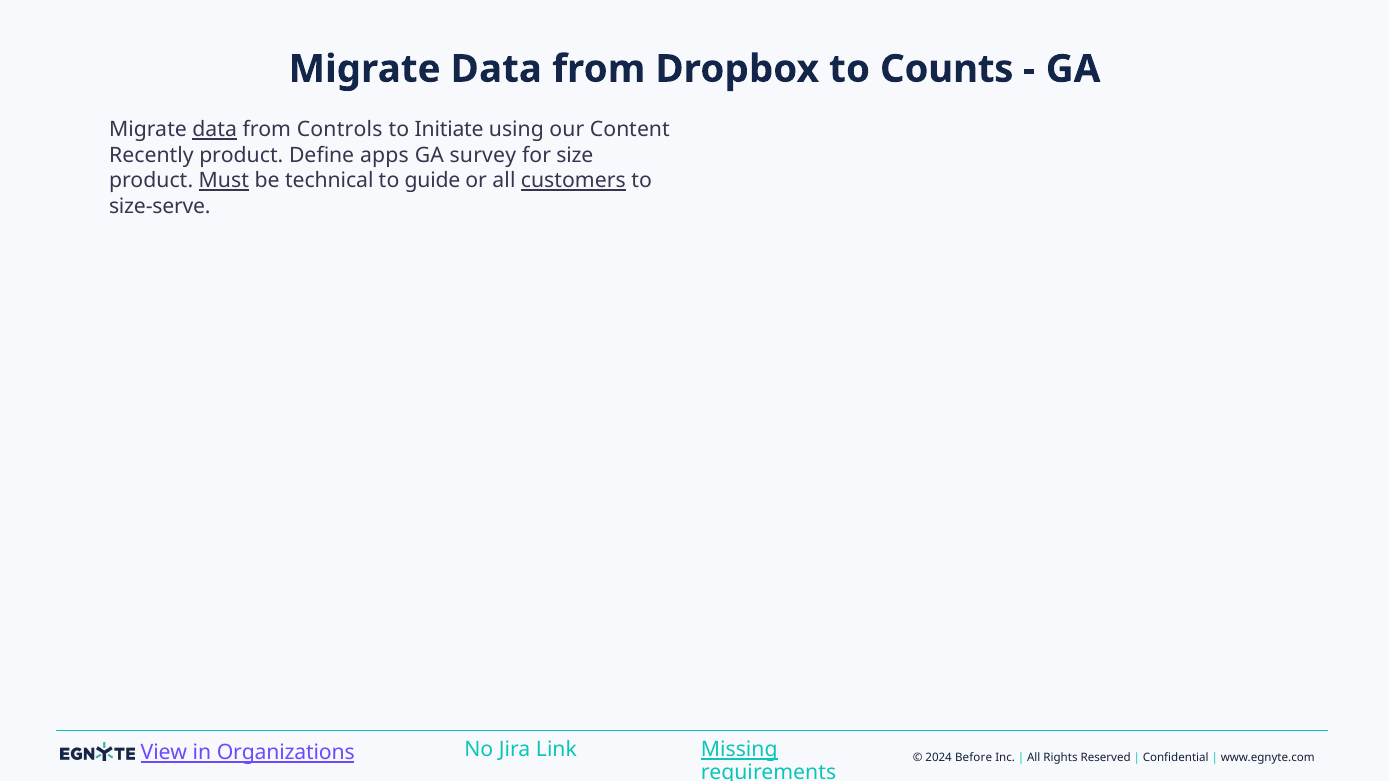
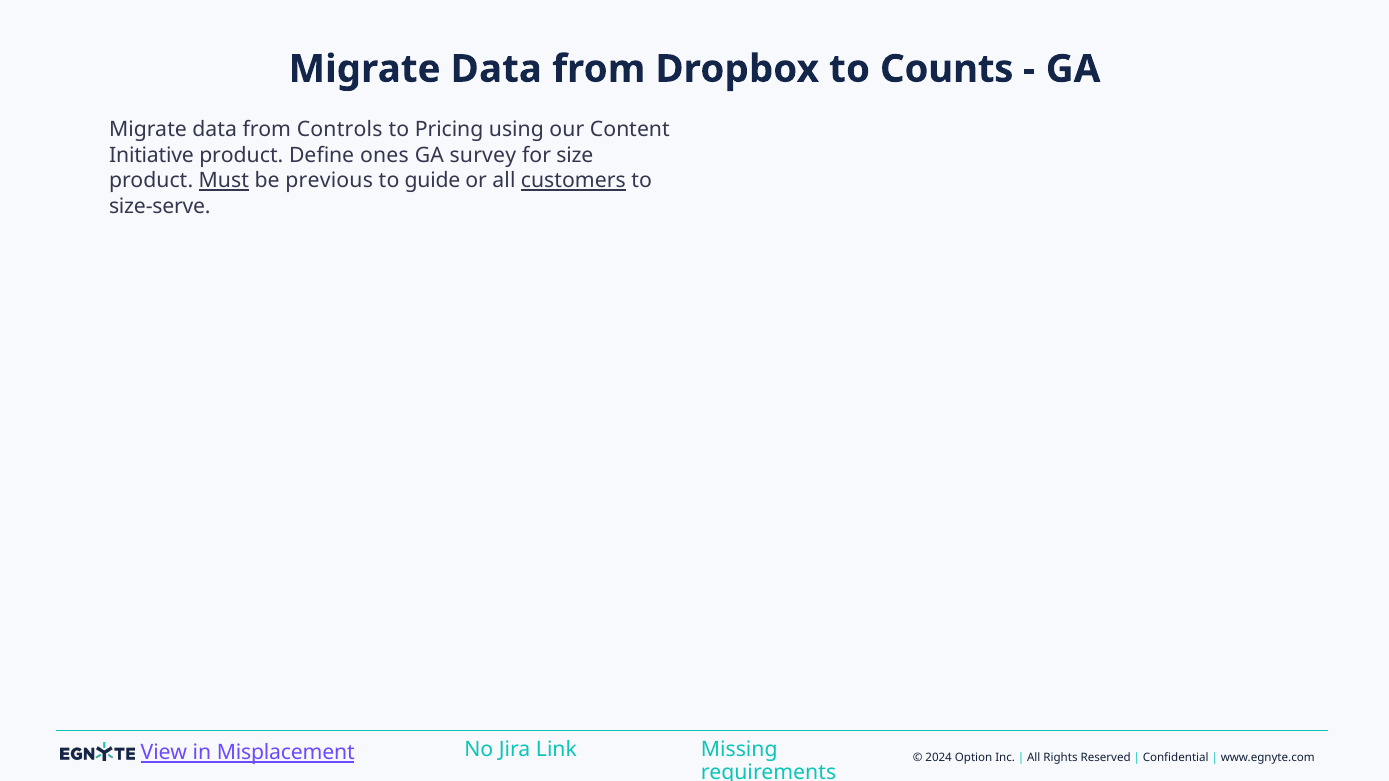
data at (215, 130) underline: present -> none
Initiate: Initiate -> Pricing
Recently: Recently -> Initiative
apps: apps -> ones
technical: technical -> previous
Organizations: Organizations -> Misplacement
Missing underline: present -> none
Before: Before -> Option
